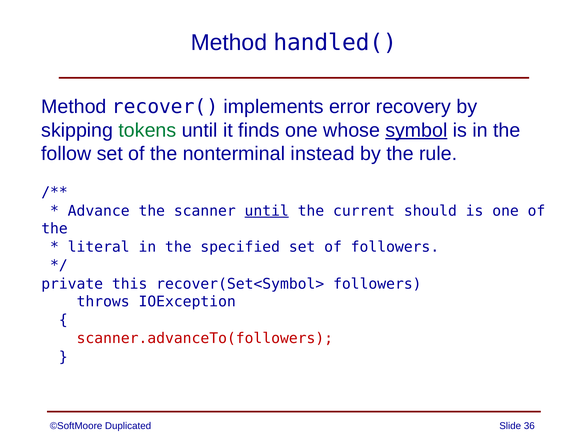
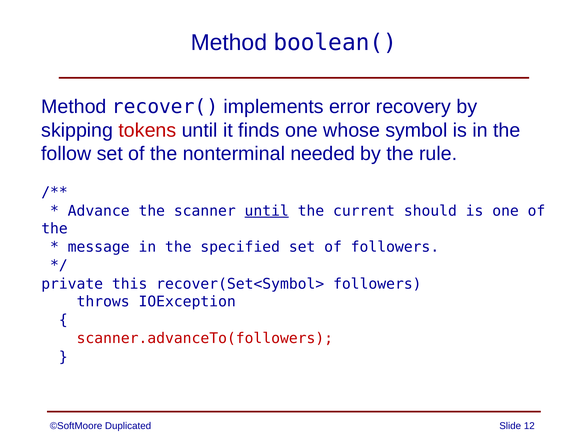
handled(: handled( -> boolean(
tokens colour: green -> red
symbol underline: present -> none
instead: instead -> needed
literal: literal -> message
36: 36 -> 12
